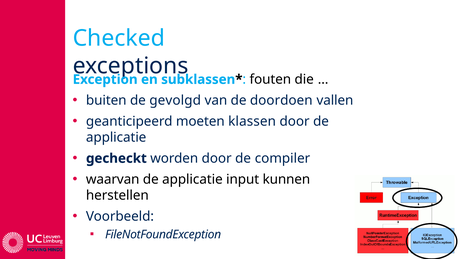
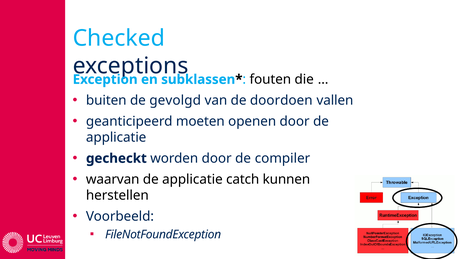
klassen: klassen -> openen
input: input -> catch
